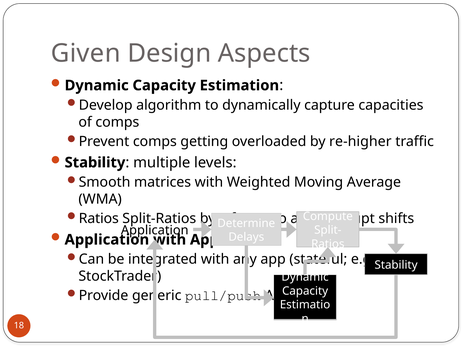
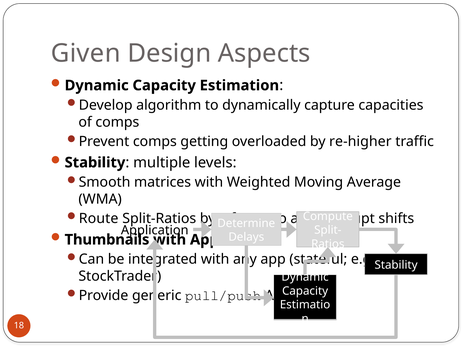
Ratios at (99, 218): Ratios -> Route
Application at (107, 239): Application -> Thumbnails
